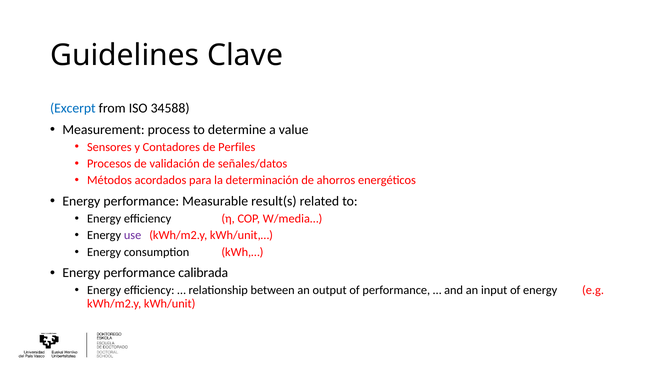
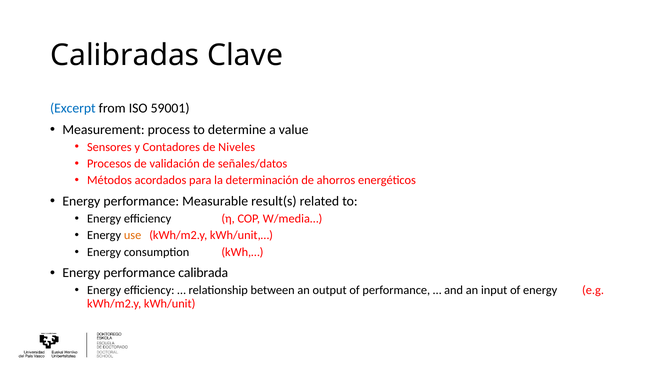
Guidelines: Guidelines -> Calibradas
34588: 34588 -> 59001
Perfiles: Perfiles -> Niveles
use colour: purple -> orange
